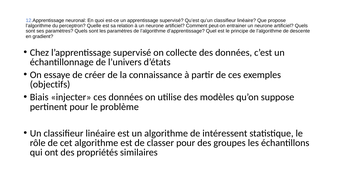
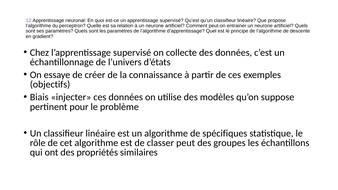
intéressent: intéressent -> spécifiques
classer pour: pour -> peut
